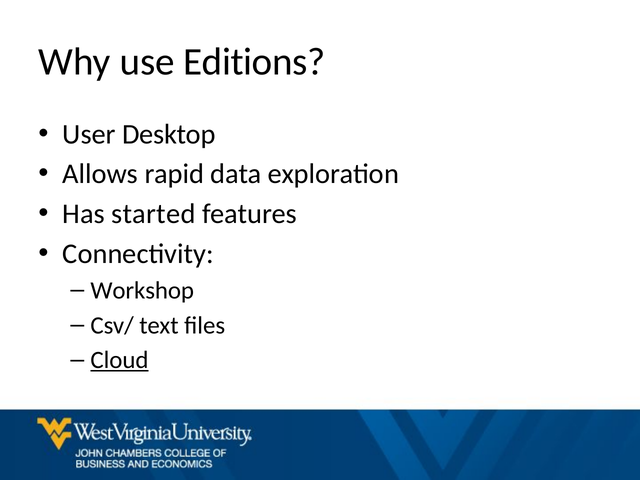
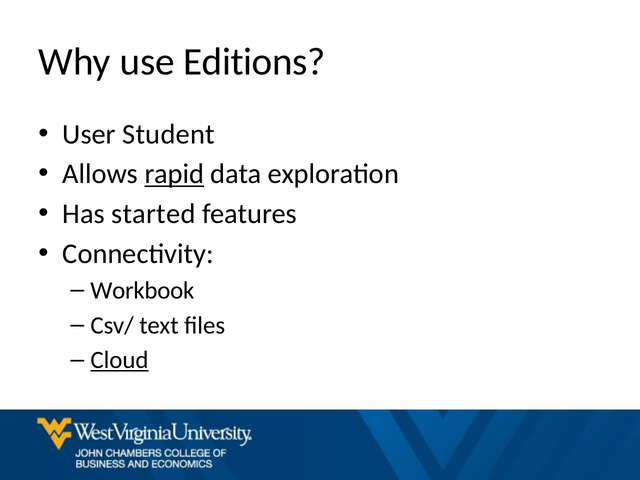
Desktop: Desktop -> Student
rapid underline: none -> present
Workshop: Workshop -> Workbook
